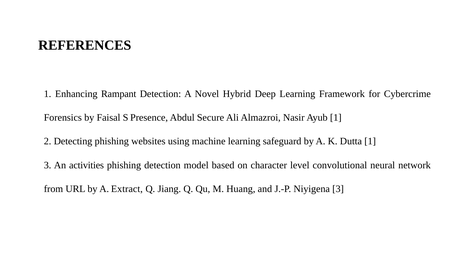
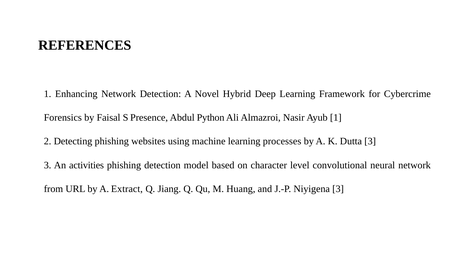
Enhancing Rampant: Rampant -> Network
Secure: Secure -> Python
safeguard: safeguard -> processes
Dutta 1: 1 -> 3
